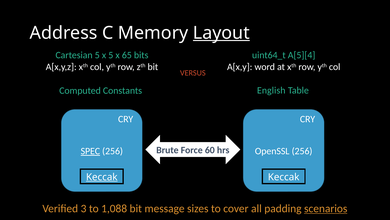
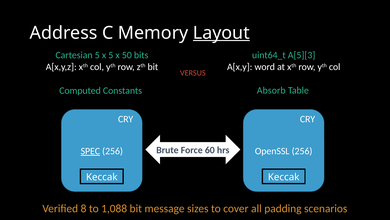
65: 65 -> 50
A[5][4: A[5][4 -> A[5][3
English: English -> Absorb
Keccak at (102, 177) underline: present -> none
3: 3 -> 8
scenarios underline: present -> none
